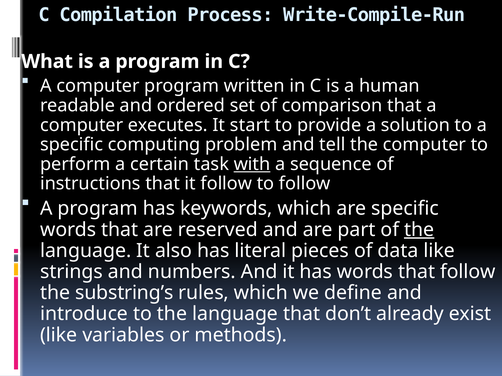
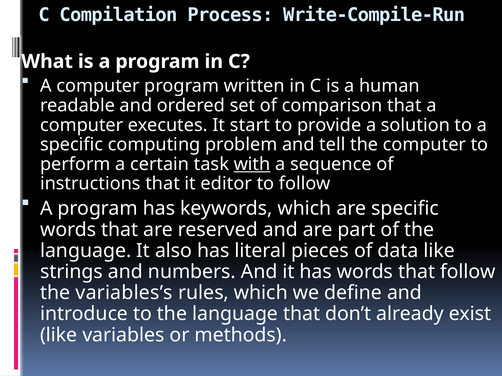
it follow: follow -> editor
the at (419, 230) underline: present -> none
substring’s: substring’s -> variables’s
